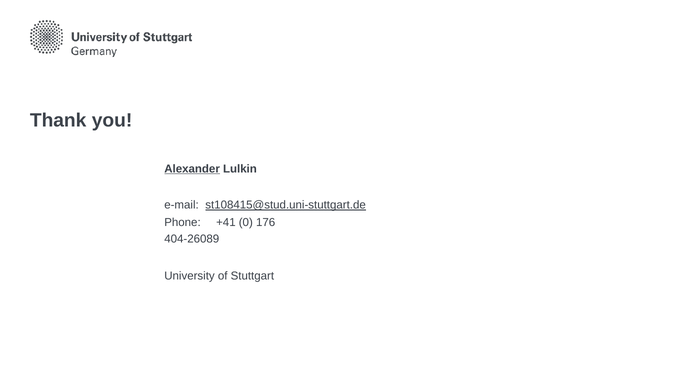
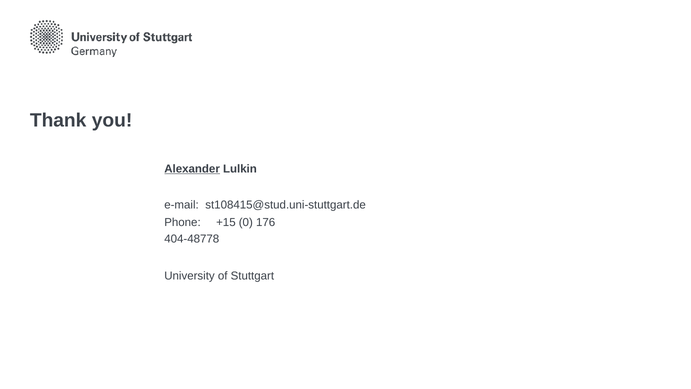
st108415@stud.uni-stuttgart.de underline: present -> none
+41: +41 -> +15
404-26089: 404-26089 -> 404-48778
